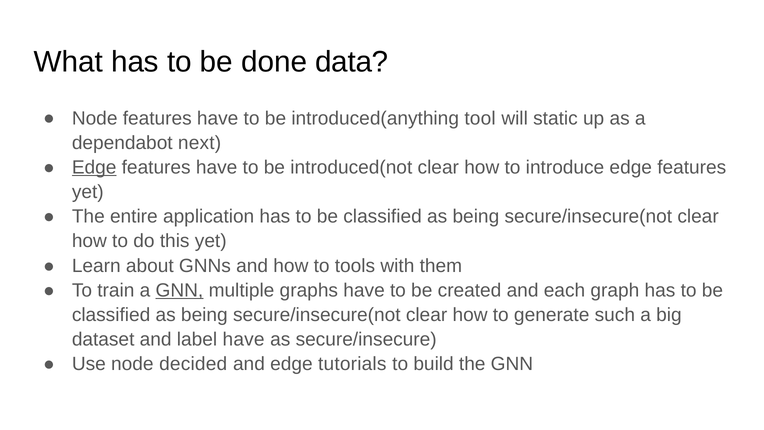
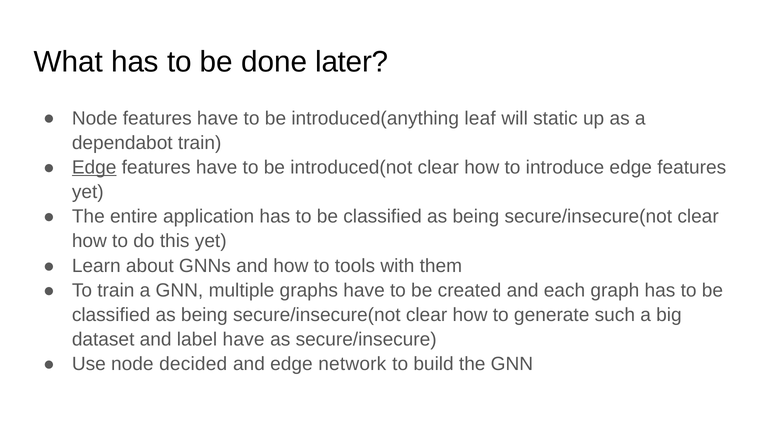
data: data -> later
tool: tool -> leaf
dependabot next: next -> train
GNN at (179, 290) underline: present -> none
tutorials: tutorials -> network
